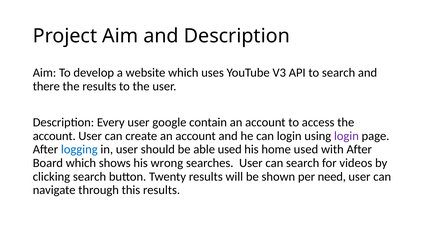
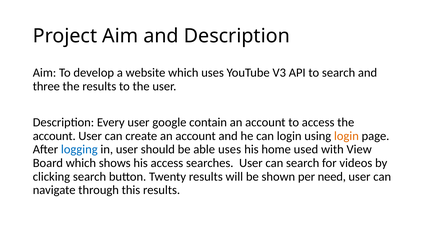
there: there -> three
login at (346, 136) colour: purple -> orange
able used: used -> uses
with After: After -> View
his wrong: wrong -> access
